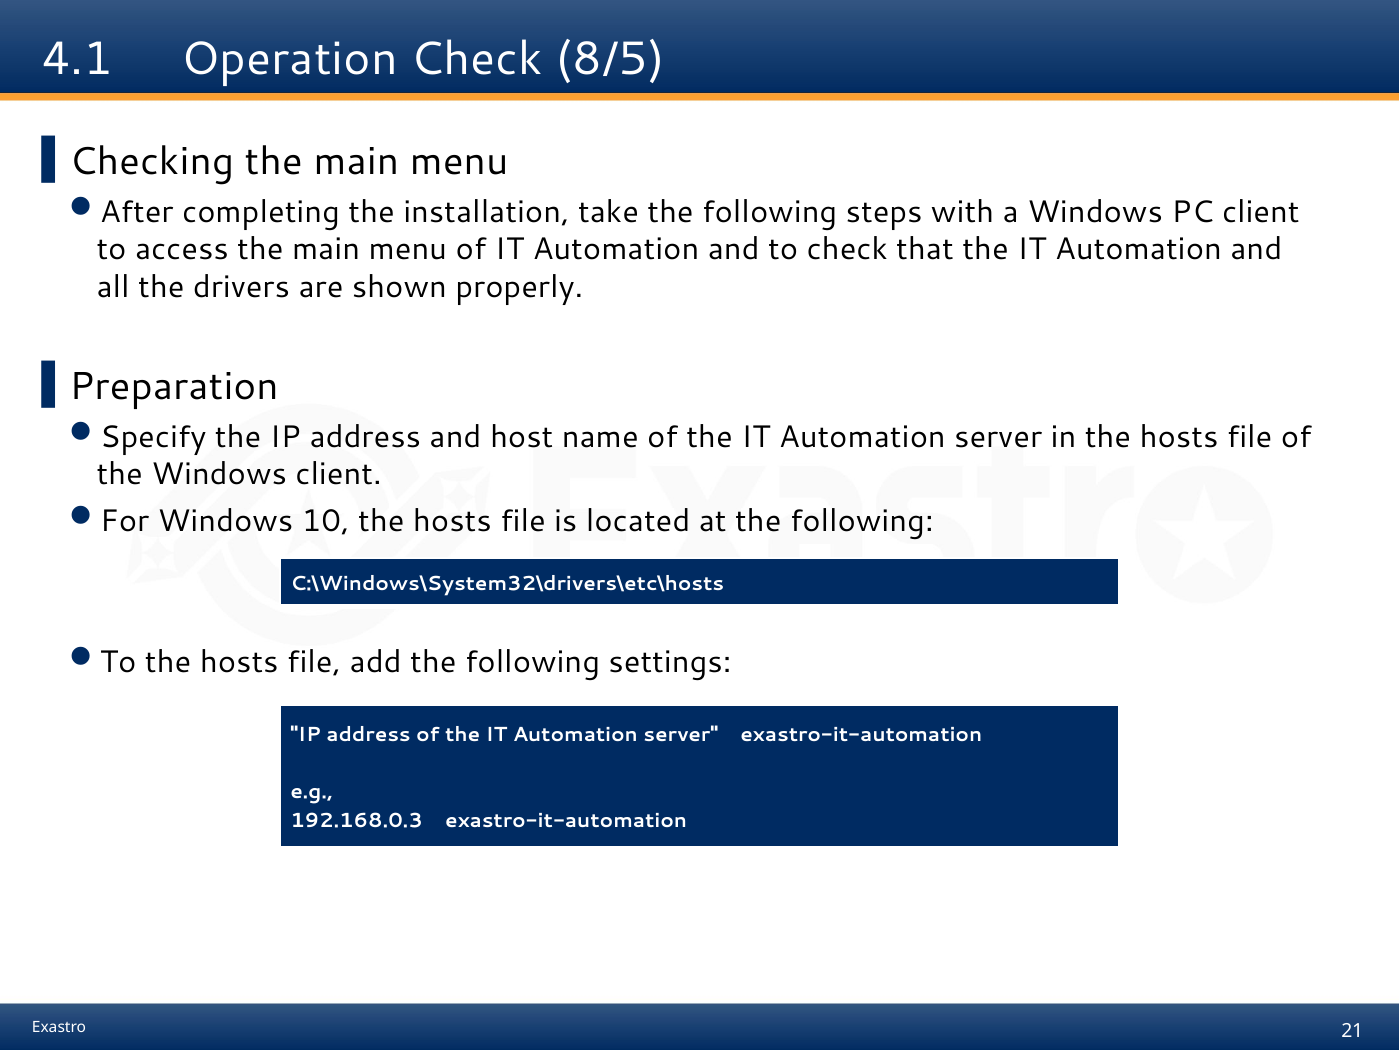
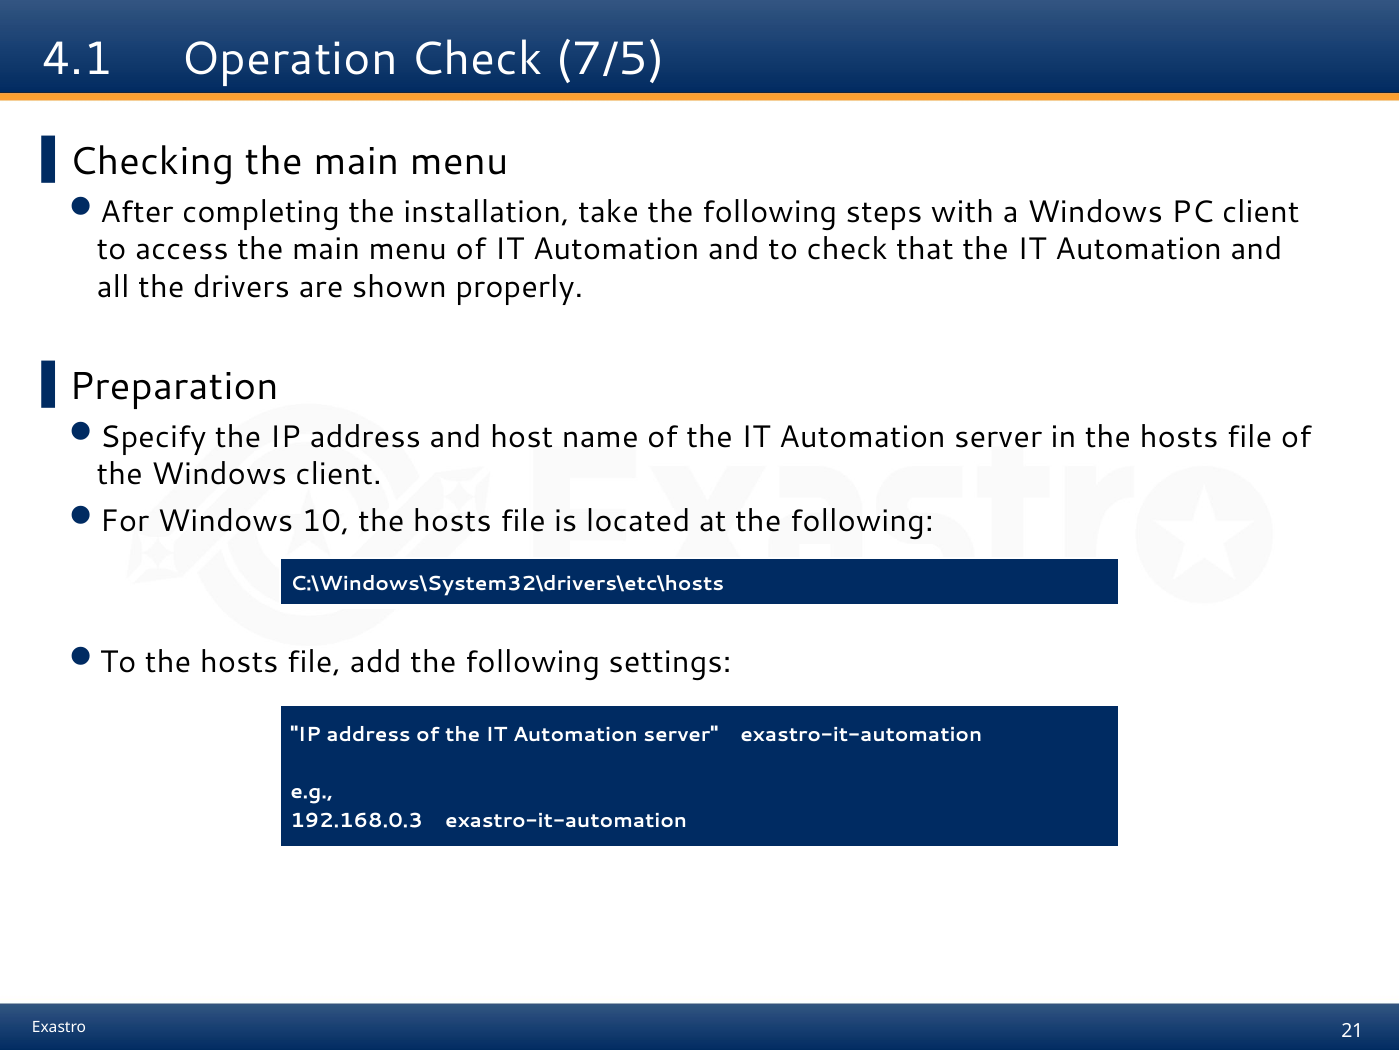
8/5: 8/5 -> 7/5
